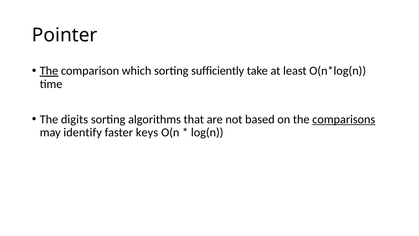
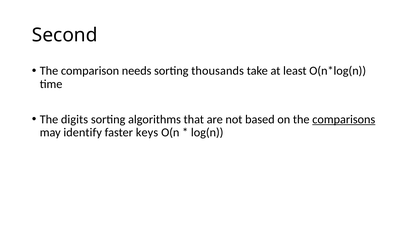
Pointer: Pointer -> Second
The at (49, 71) underline: present -> none
which: which -> needs
sufficiently: sufficiently -> thousands
